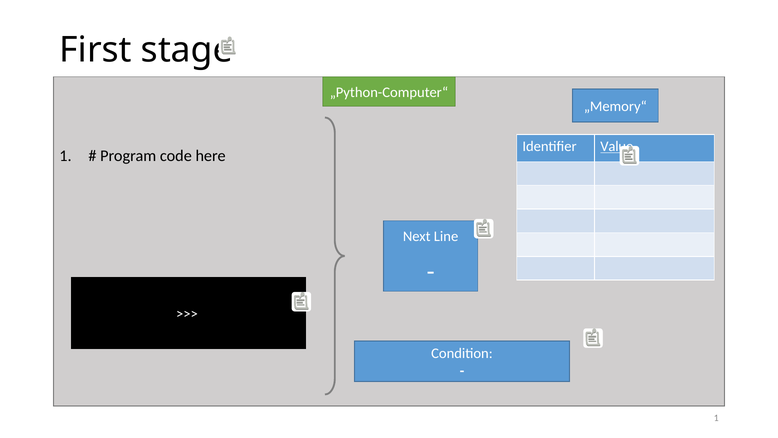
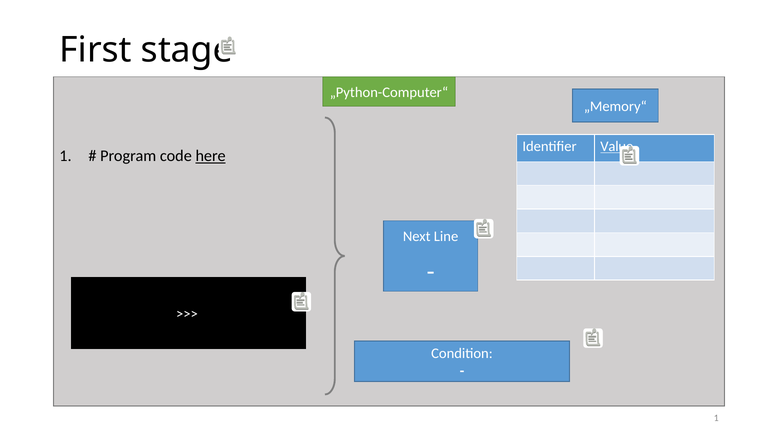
here underline: none -> present
